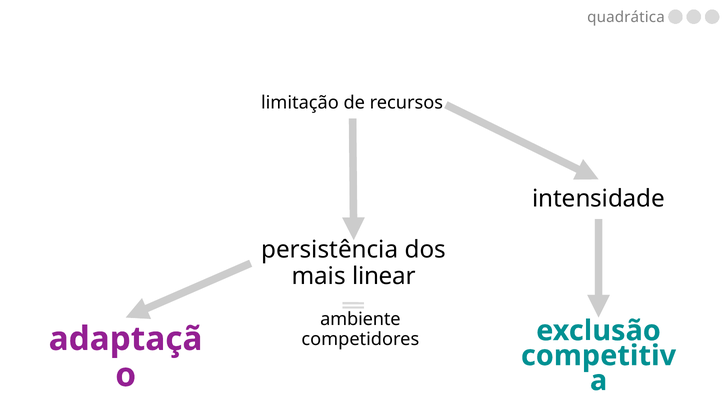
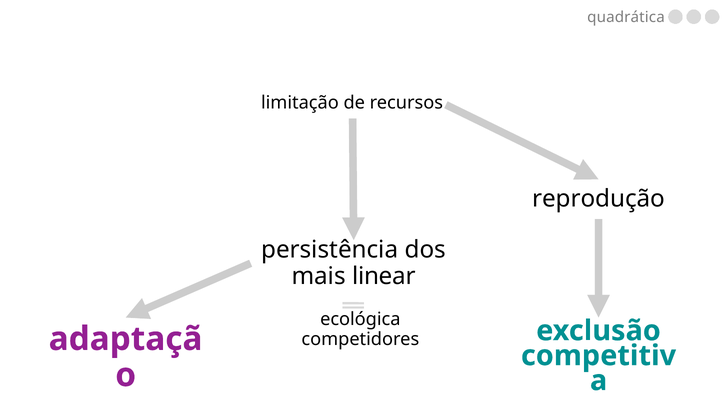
intensidade: intensidade -> reprodução
ambiente: ambiente -> ecológica
